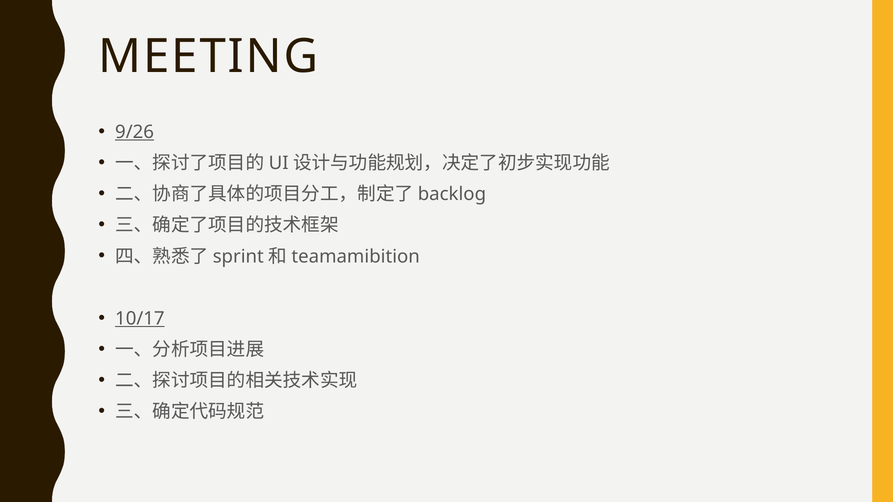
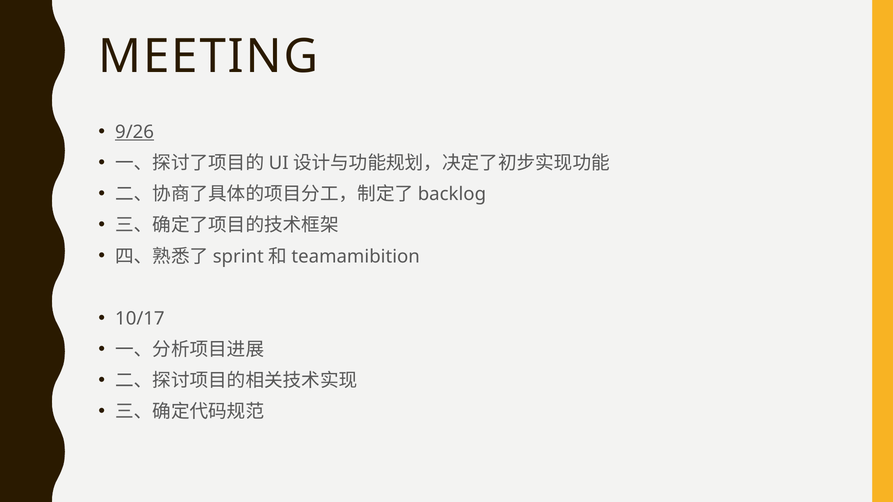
10/17 underline: present -> none
